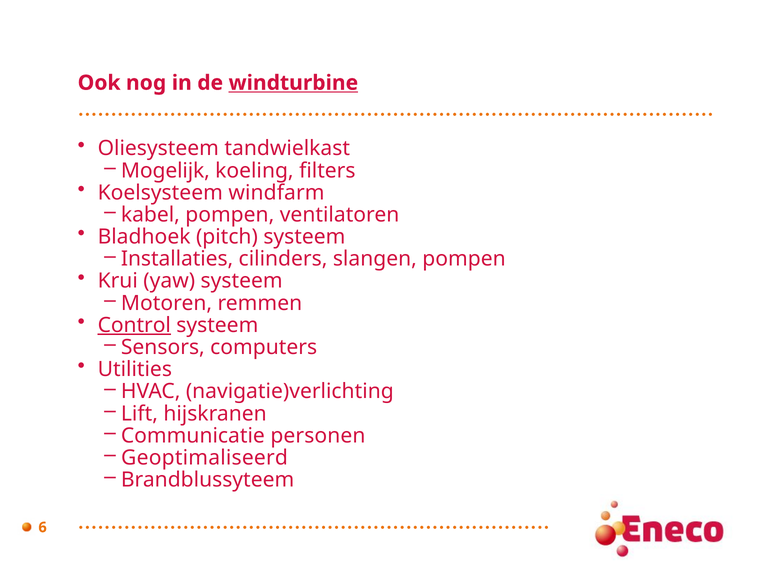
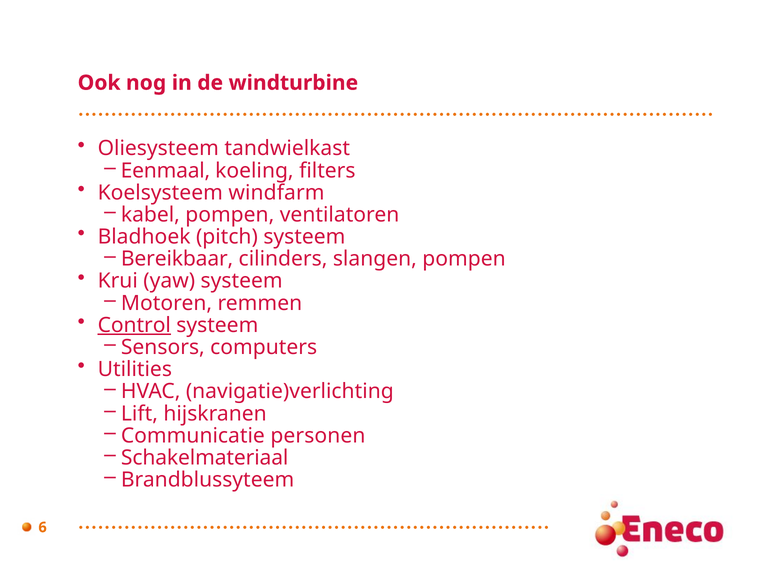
windturbine underline: present -> none
Mogelijk: Mogelijk -> Eenmaal
Installaties: Installaties -> Bereikbaar
Geoptimaliseerd: Geoptimaliseerd -> Schakelmateriaal
